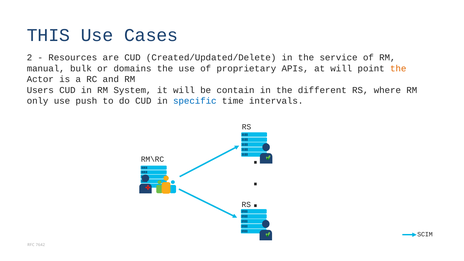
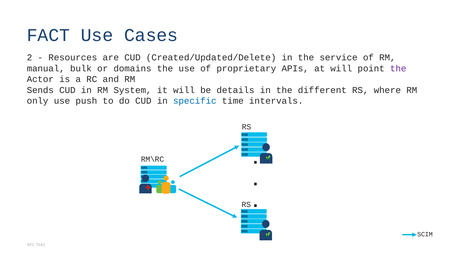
THIS: THIS -> FACT
the at (398, 68) colour: orange -> purple
Users: Users -> Sends
contain: contain -> details
